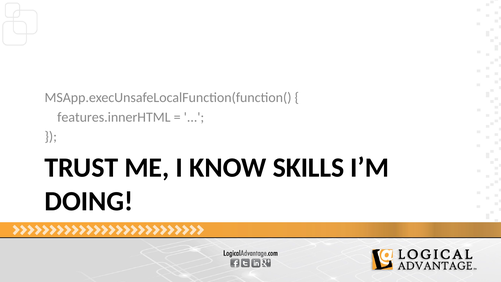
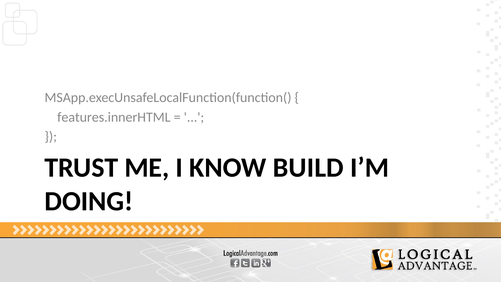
SKILLS: SKILLS -> BUILD
